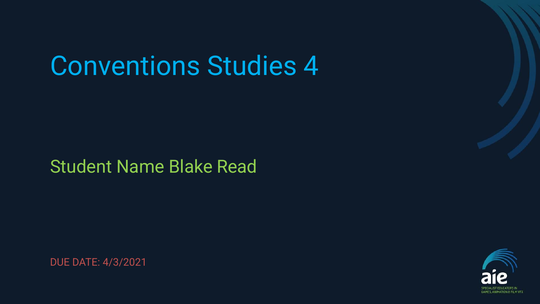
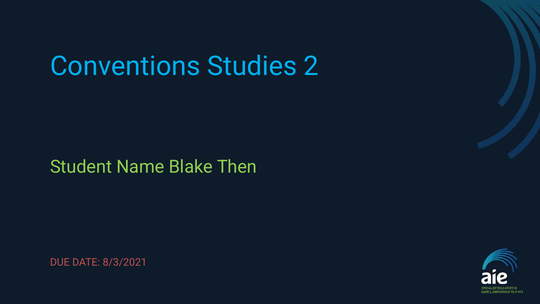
4: 4 -> 2
Read: Read -> Then
4/3/2021: 4/3/2021 -> 8/3/2021
